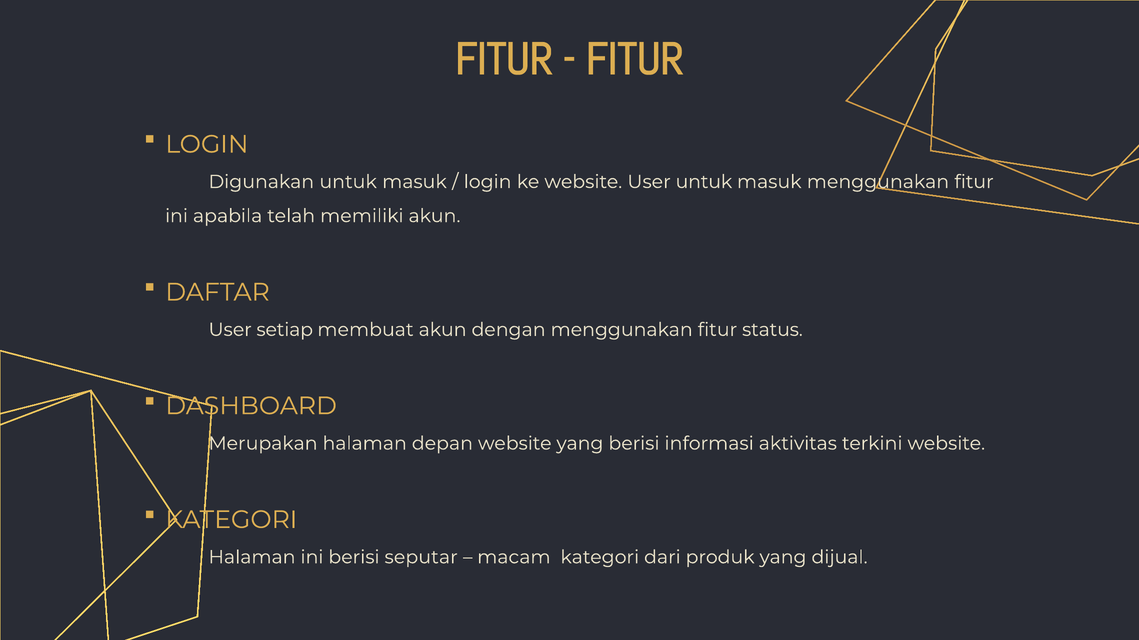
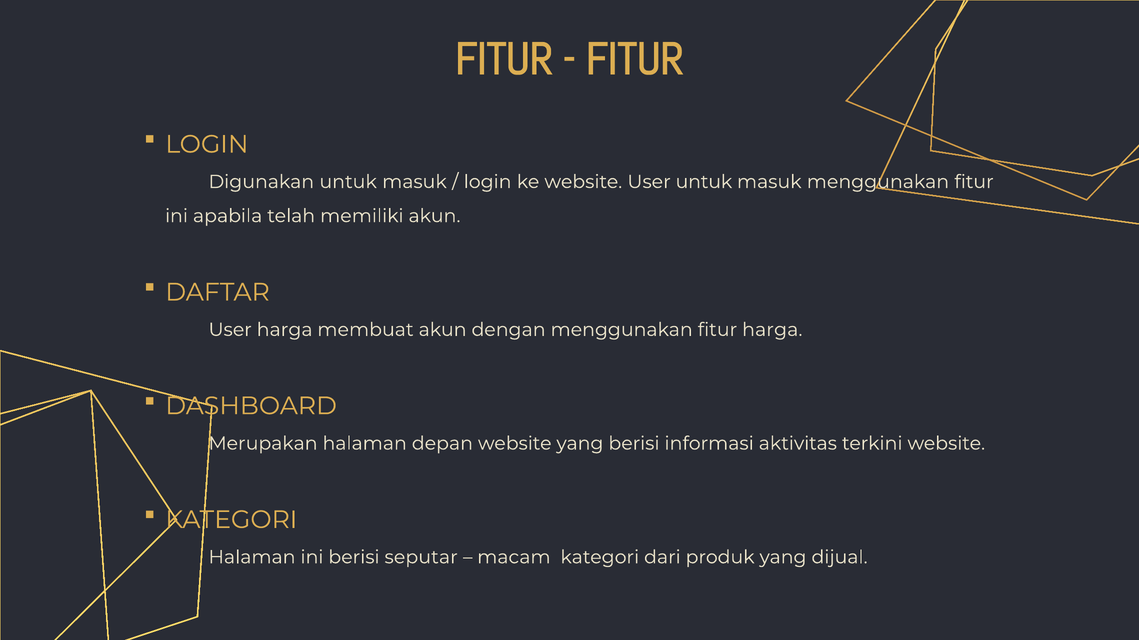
User setiap: setiap -> harga
fitur status: status -> harga
